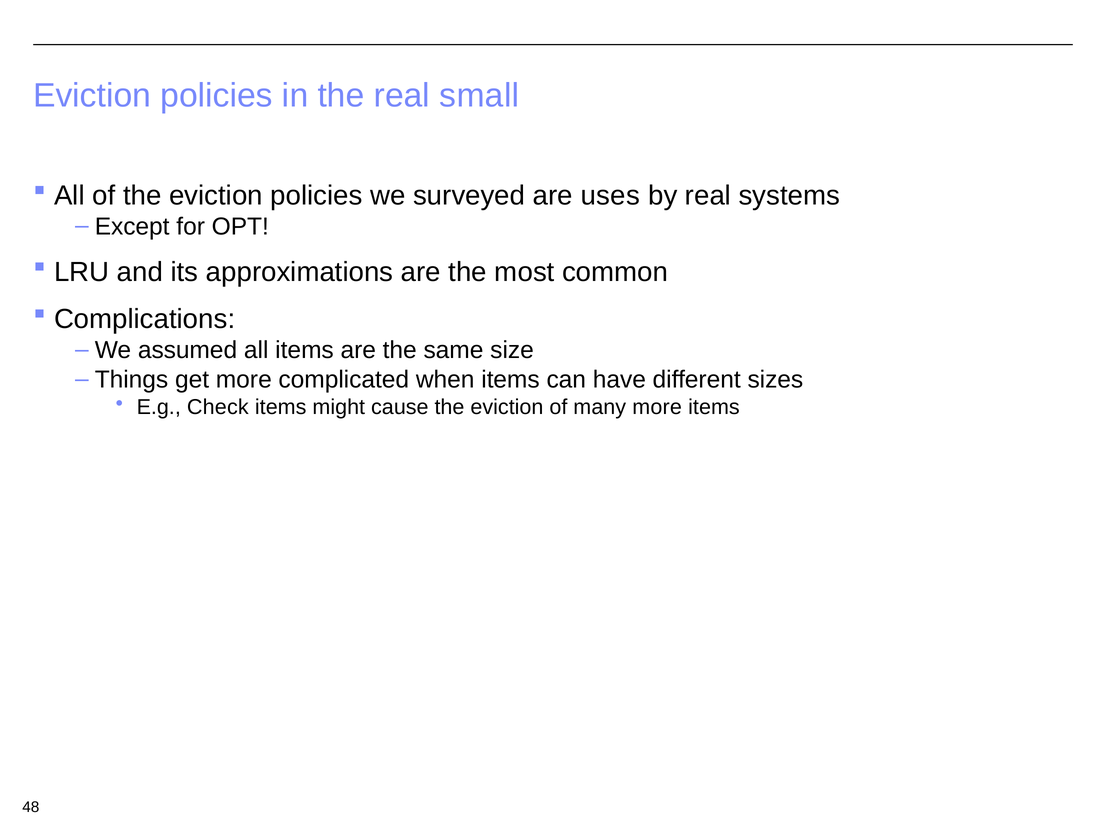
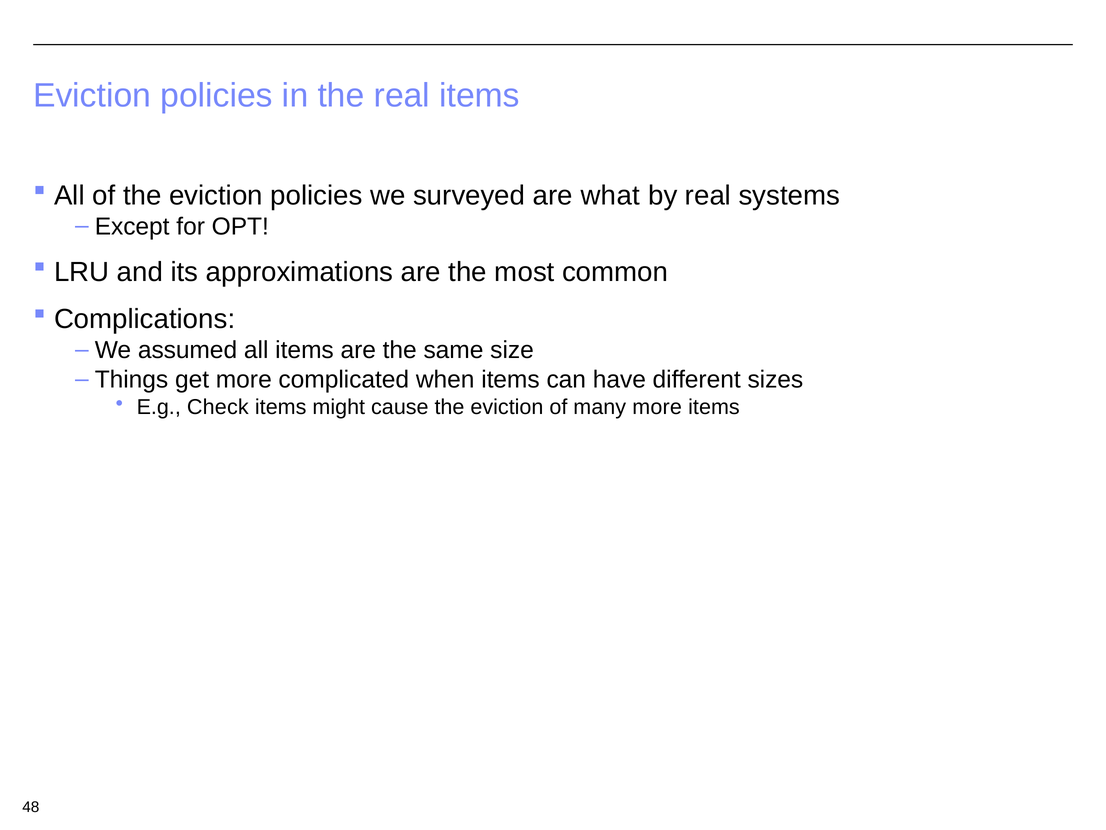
real small: small -> items
uses: uses -> what
